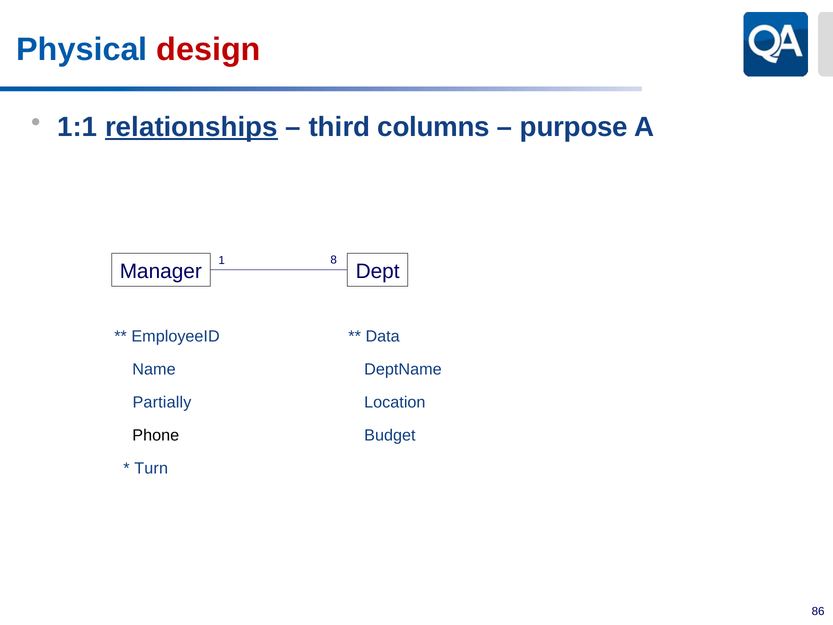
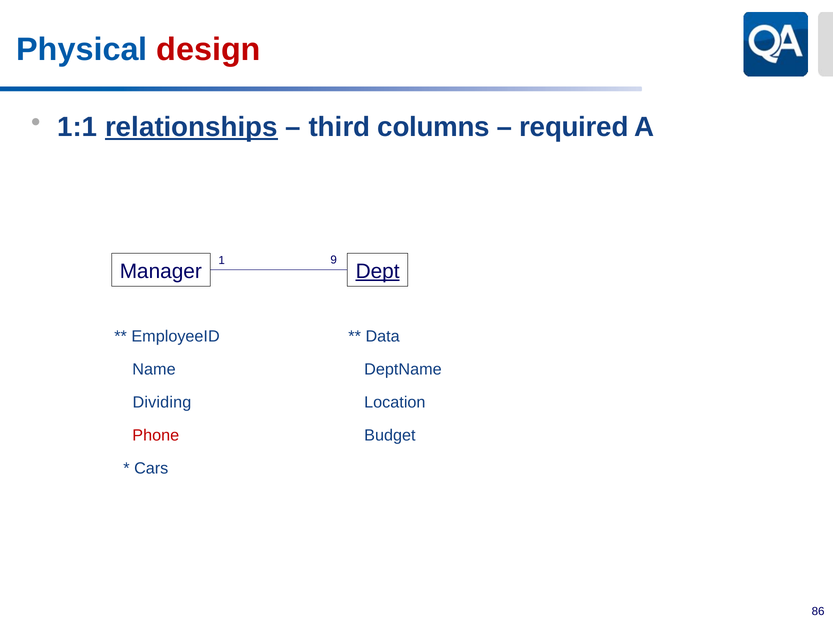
purpose: purpose -> required
8: 8 -> 9
Dept underline: none -> present
Partially: Partially -> Dividing
Phone colour: black -> red
Turn: Turn -> Cars
